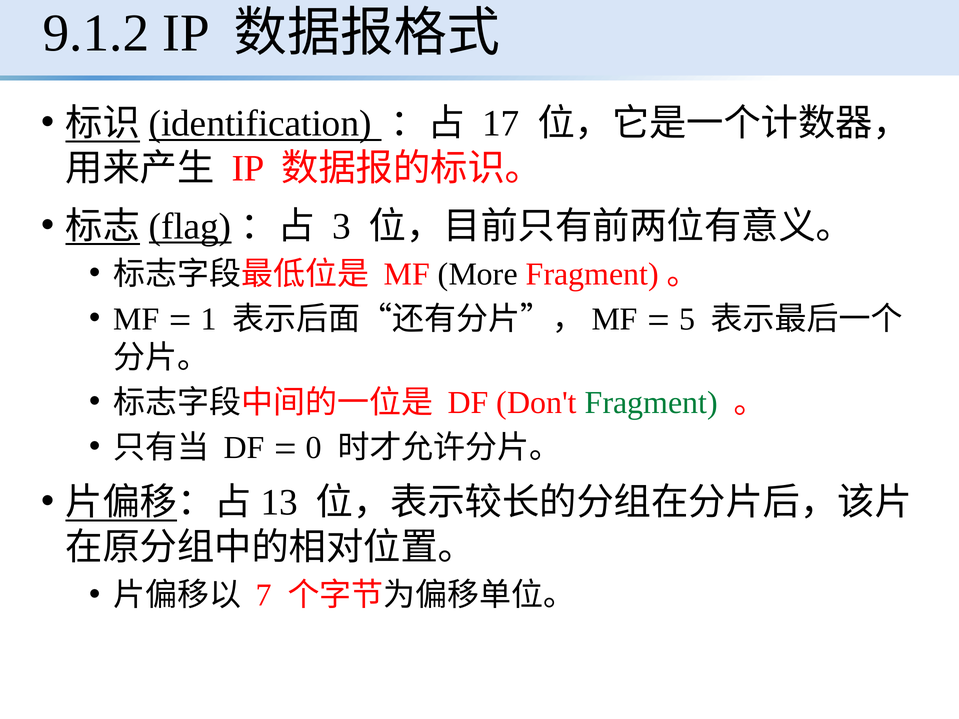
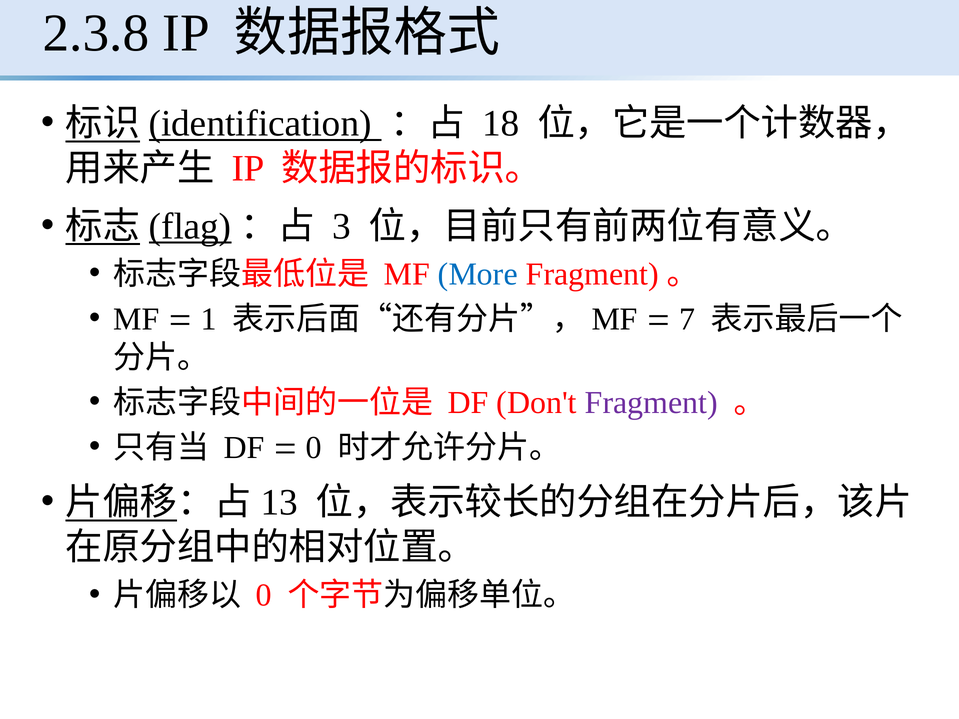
9.1.2: 9.1.2 -> 2.3.8
17: 17 -> 18
More colour: black -> blue
5: 5 -> 7
Fragment colour: green -> purple
7 at (264, 596): 7 -> 0
